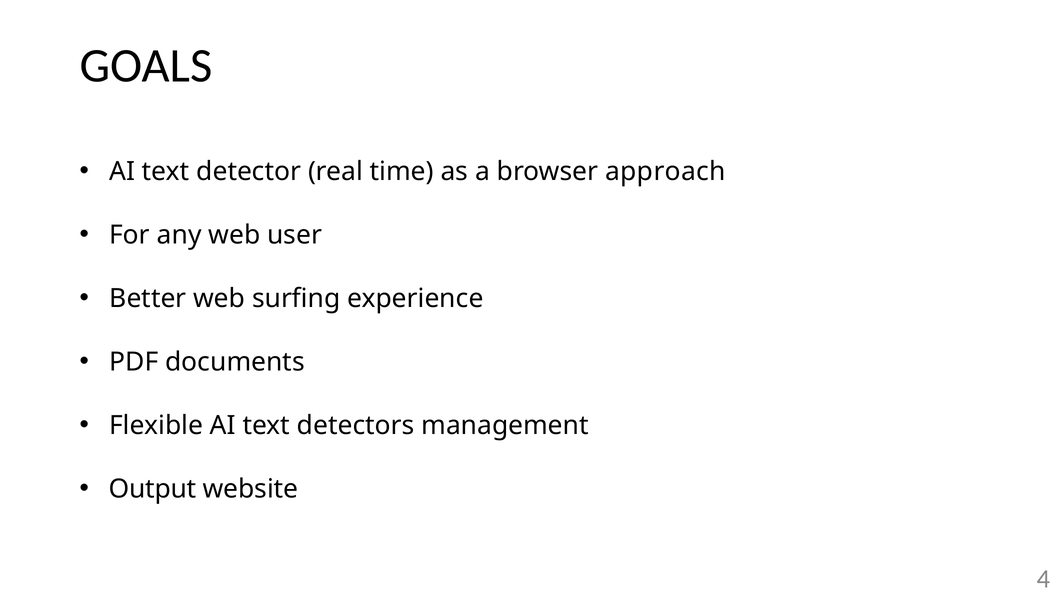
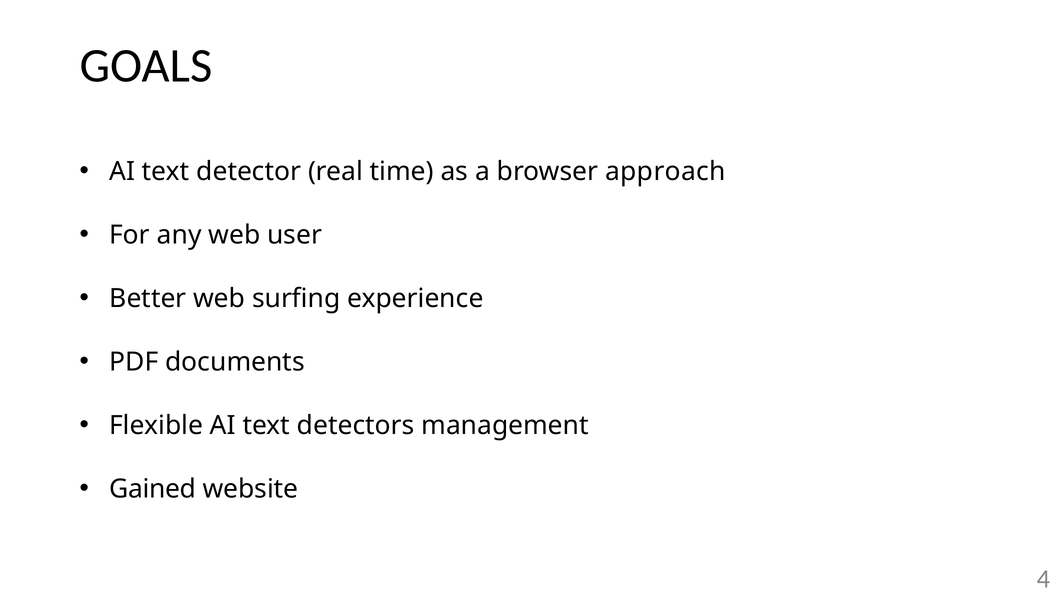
Output: Output -> Gained
